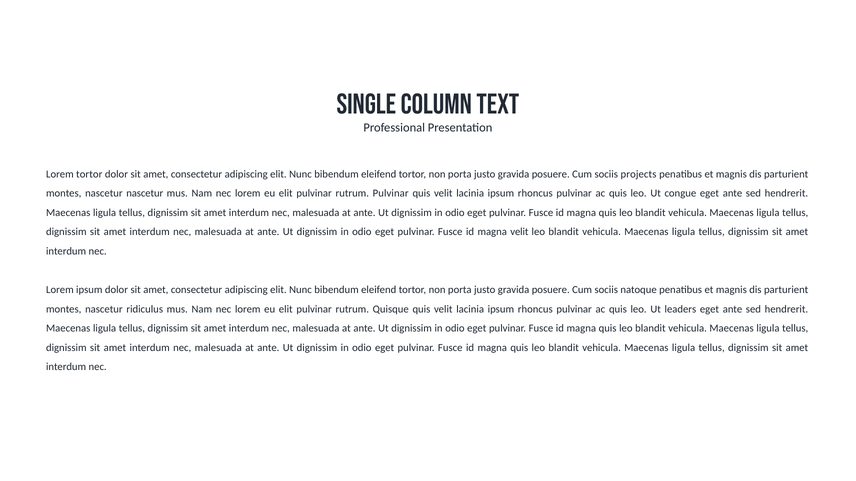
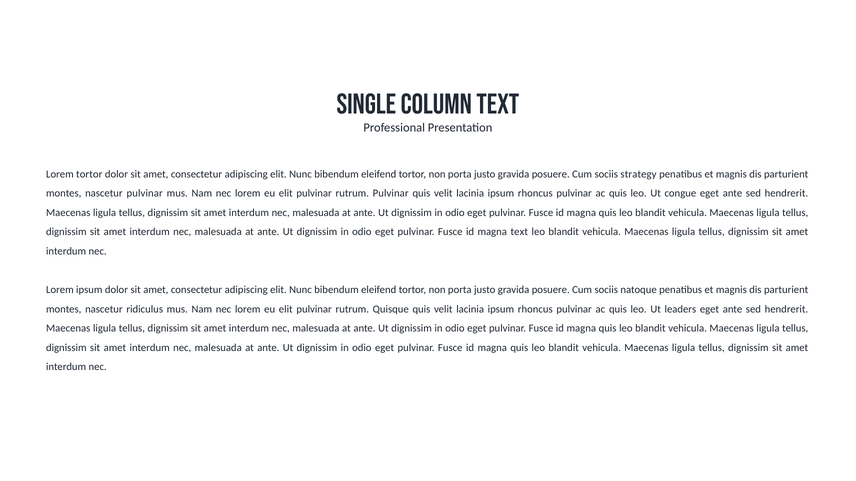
projects: projects -> strategy
nascetur nascetur: nascetur -> pulvinar
magna velit: velit -> text
